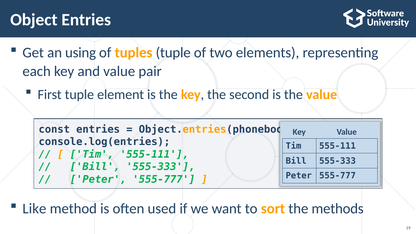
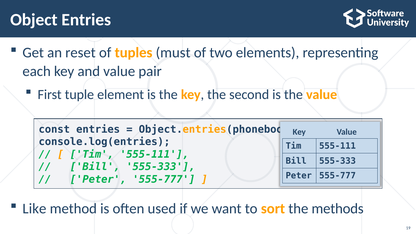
using: using -> reset
tuples tuple: tuple -> must
